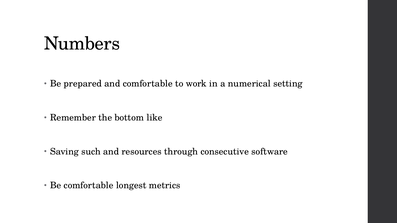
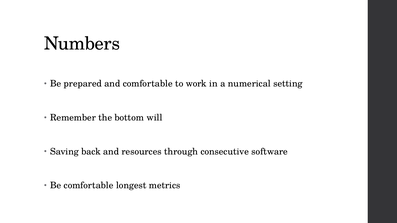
like: like -> will
such: such -> back
